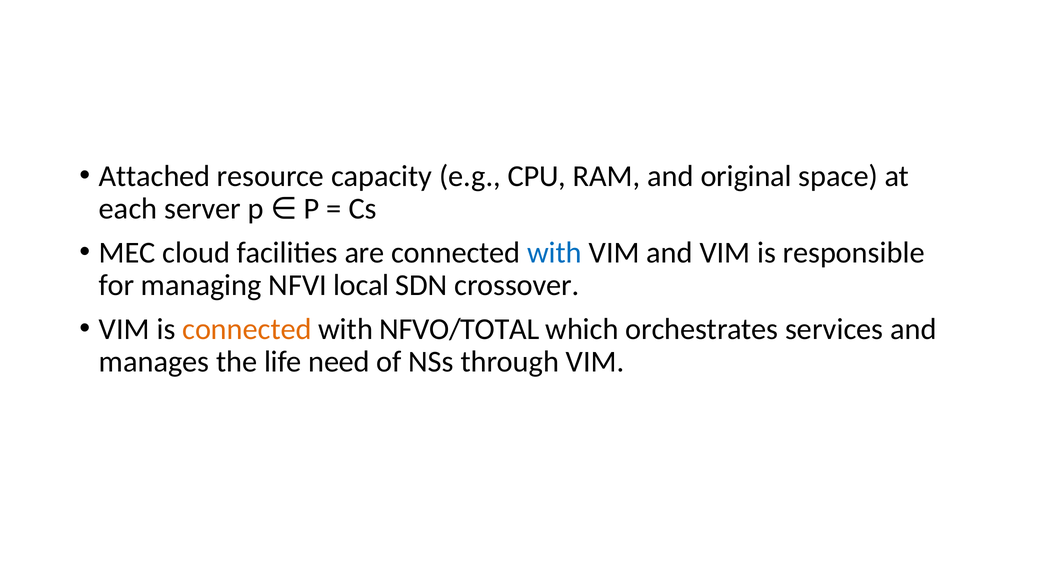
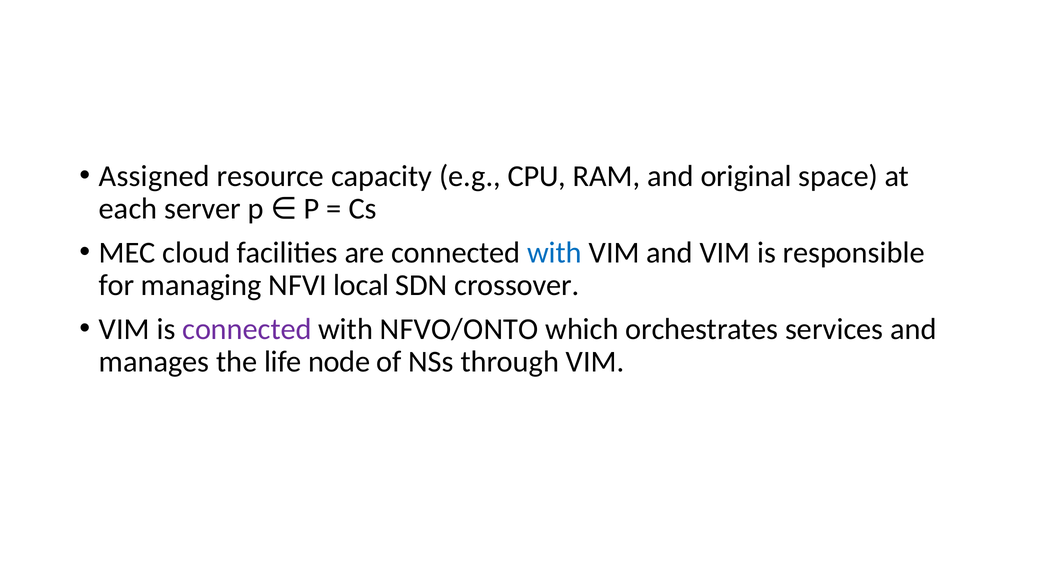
Attached: Attached -> Assigned
connected at (247, 329) colour: orange -> purple
NFVO/TOTAL: NFVO/TOTAL -> NFVO/ONTO
need: need -> node
